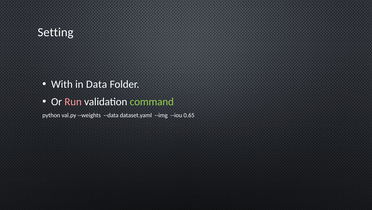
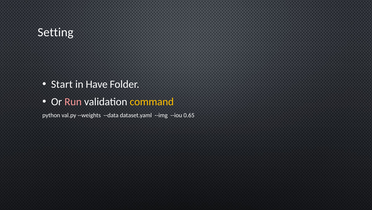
With: With -> Start
Data: Data -> Have
command colour: light green -> yellow
